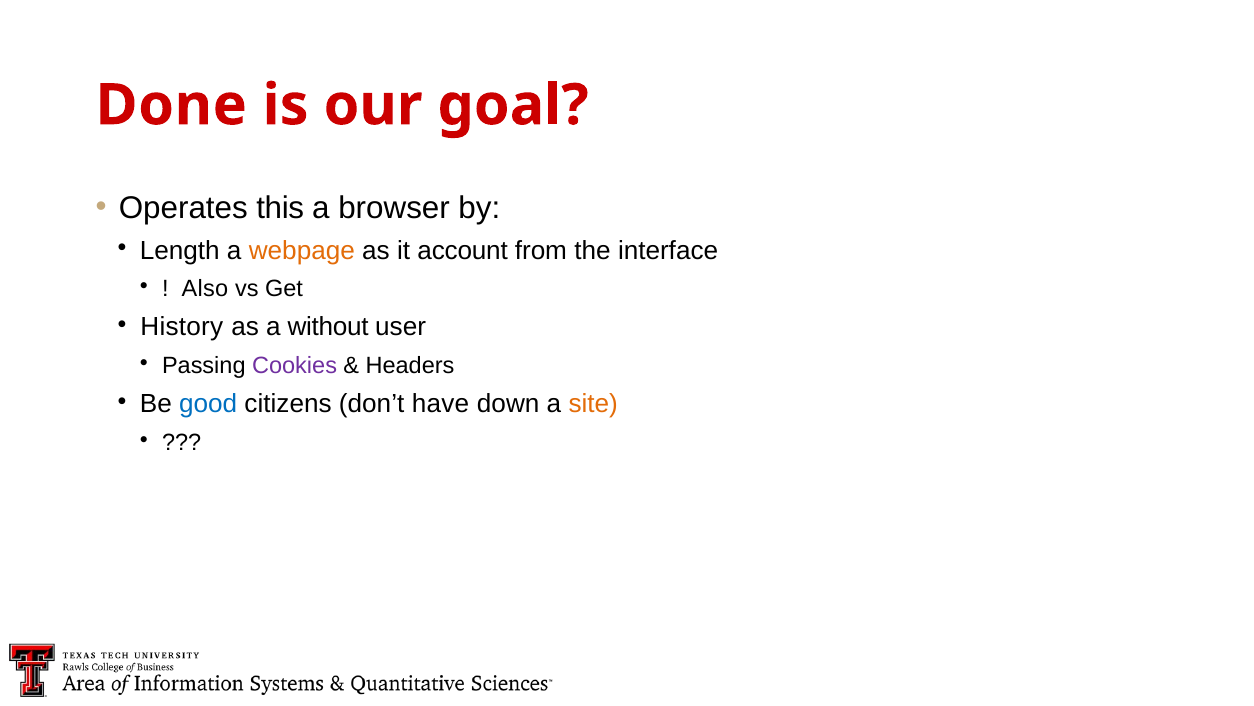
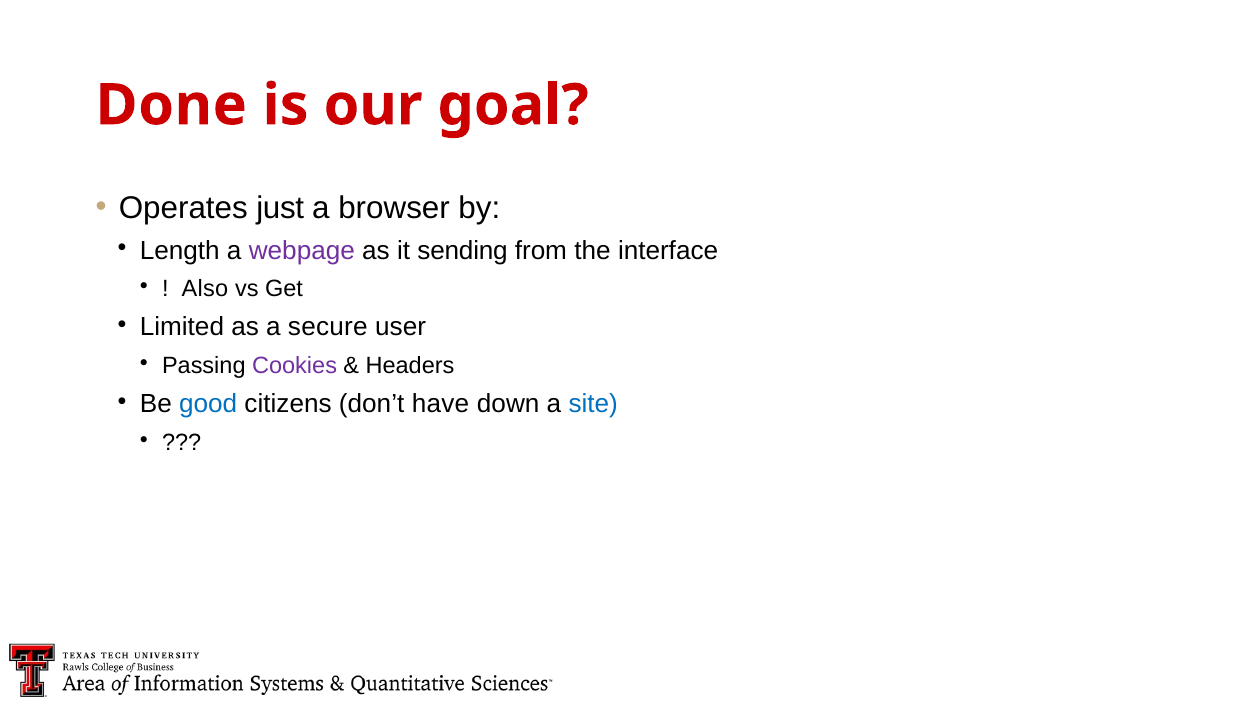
this: this -> just
webpage colour: orange -> purple
account: account -> sending
History: History -> Limited
without: without -> secure
site colour: orange -> blue
